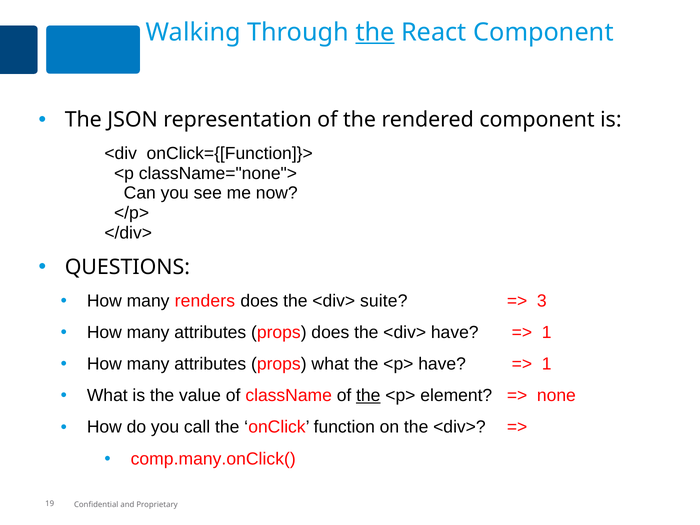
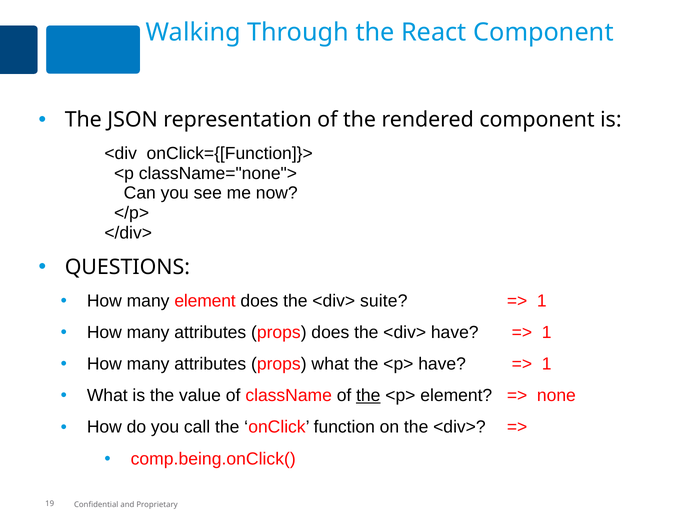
the at (375, 32) underline: present -> none
many renders: renders -> element
3 at (542, 301): 3 -> 1
comp.many.onClick(: comp.many.onClick( -> comp.being.onClick(
